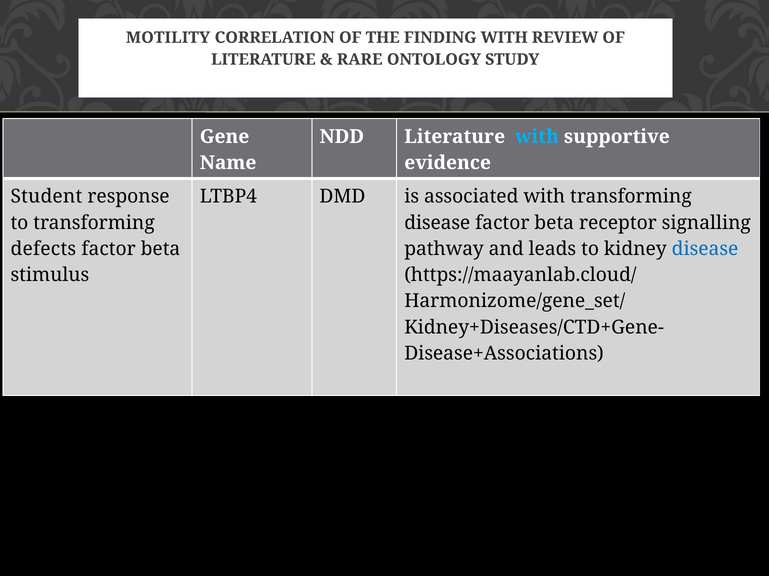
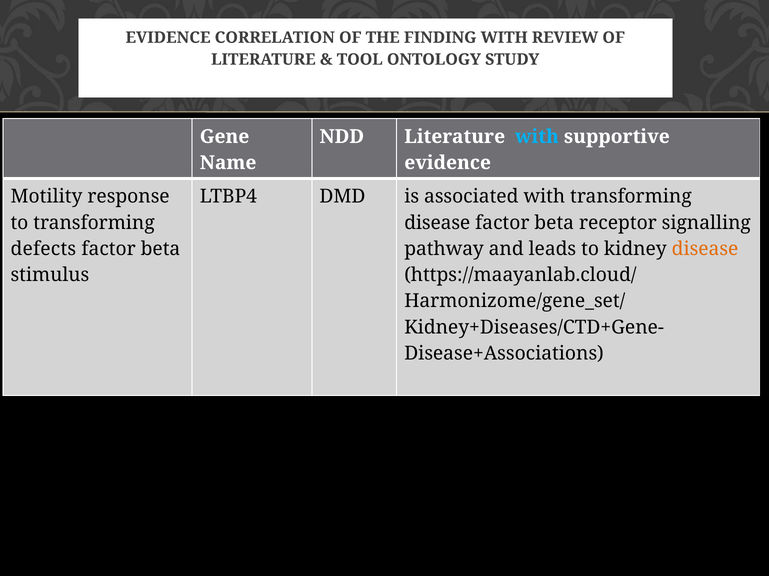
MOTILITY at (168, 38): MOTILITY -> EVIDENCE
RARE: RARE -> TOOL
Student: Student -> Motility
disease at (705, 249) colour: blue -> orange
